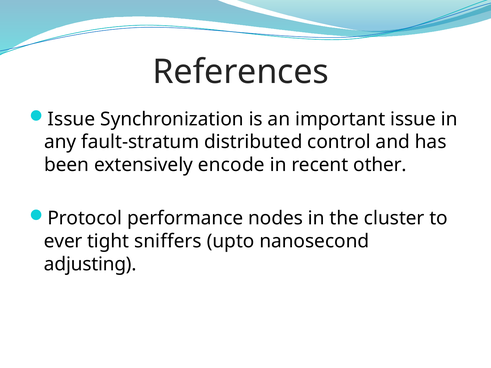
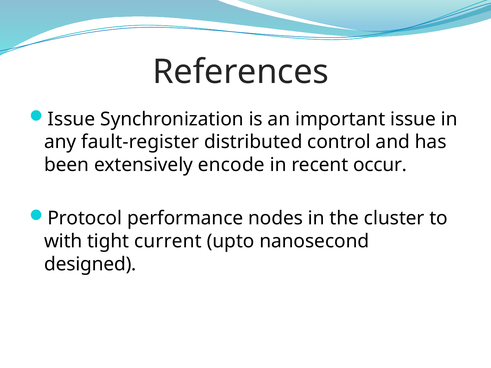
fault-stratum: fault-stratum -> fault-register
other: other -> occur
ever: ever -> with
sniffers: sniffers -> current
adjusting: adjusting -> designed
